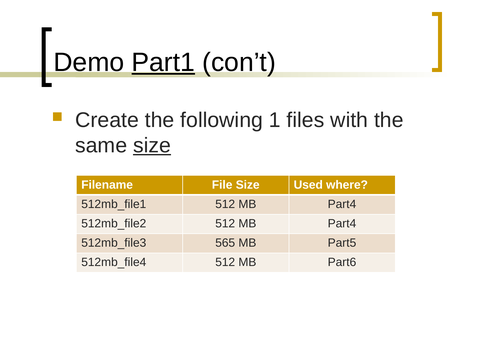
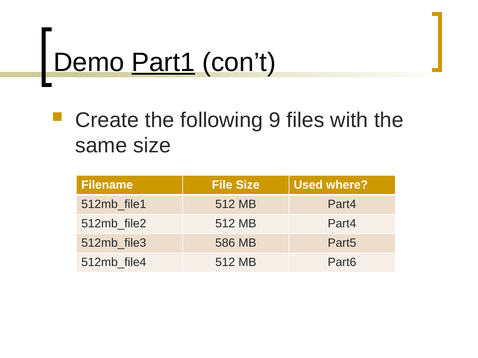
1: 1 -> 9
size at (152, 146) underline: present -> none
565: 565 -> 586
